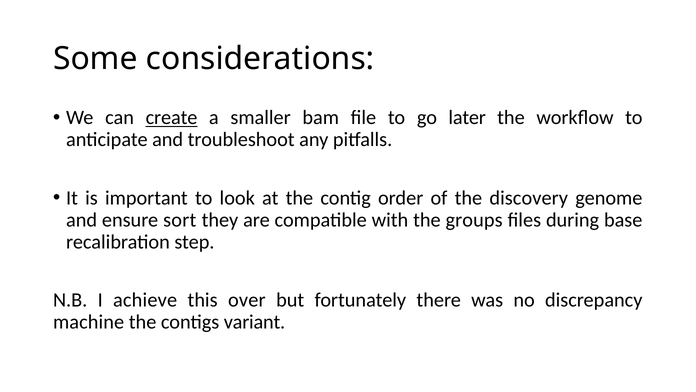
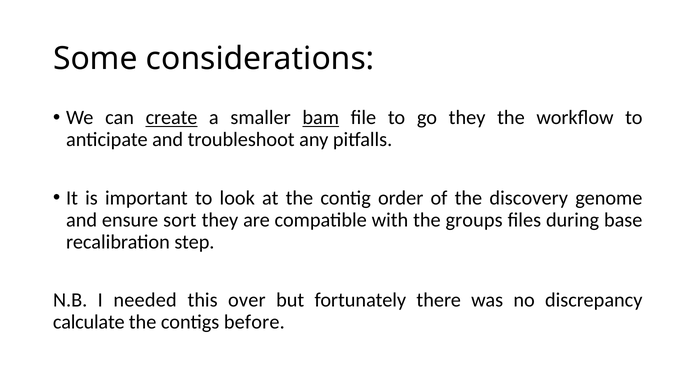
bam underline: none -> present
go later: later -> they
achieve: achieve -> needed
machine: machine -> calculate
variant: variant -> before
